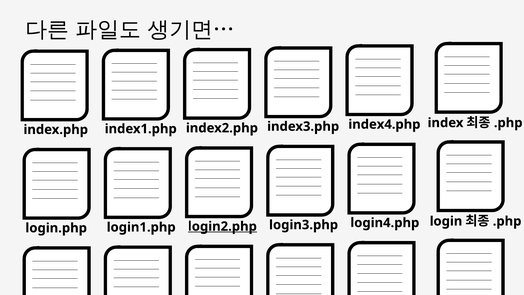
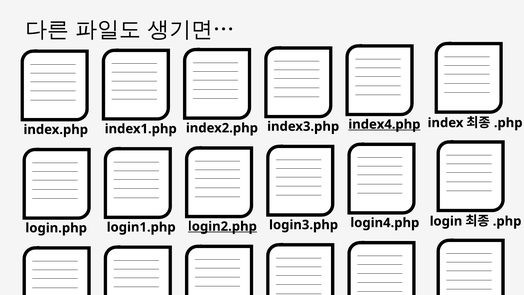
index4.php underline: none -> present
